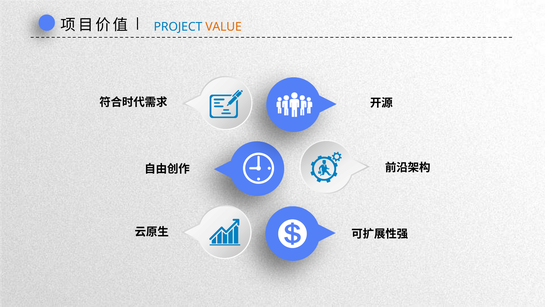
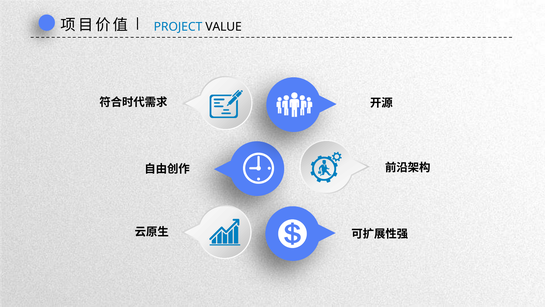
VALUE colour: orange -> black
